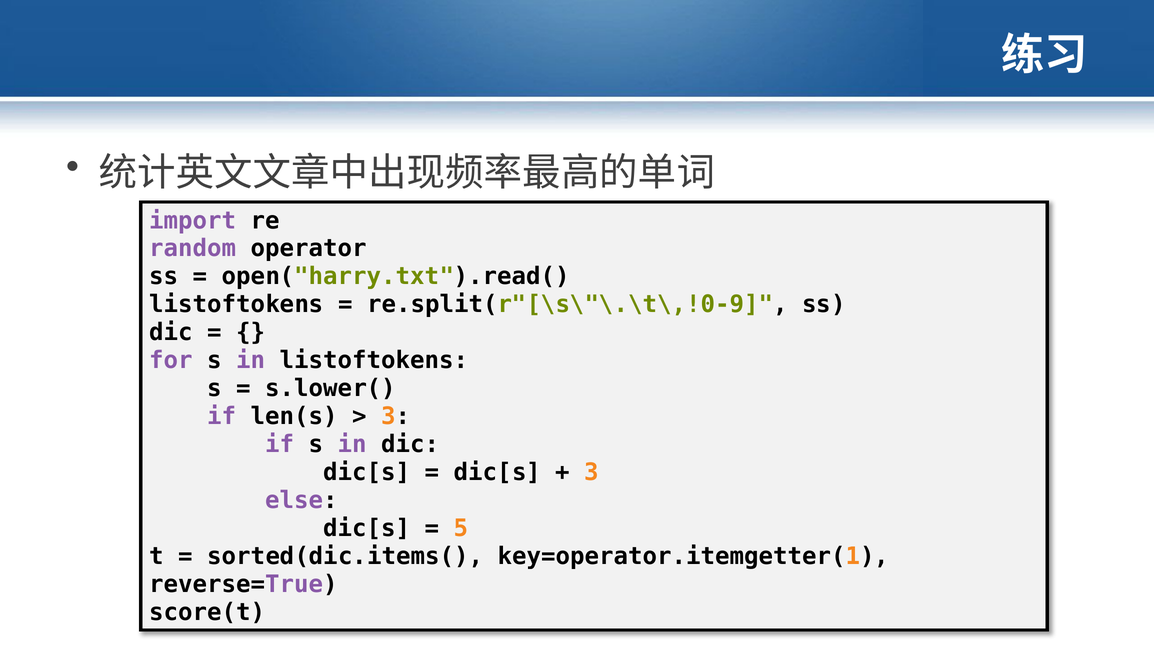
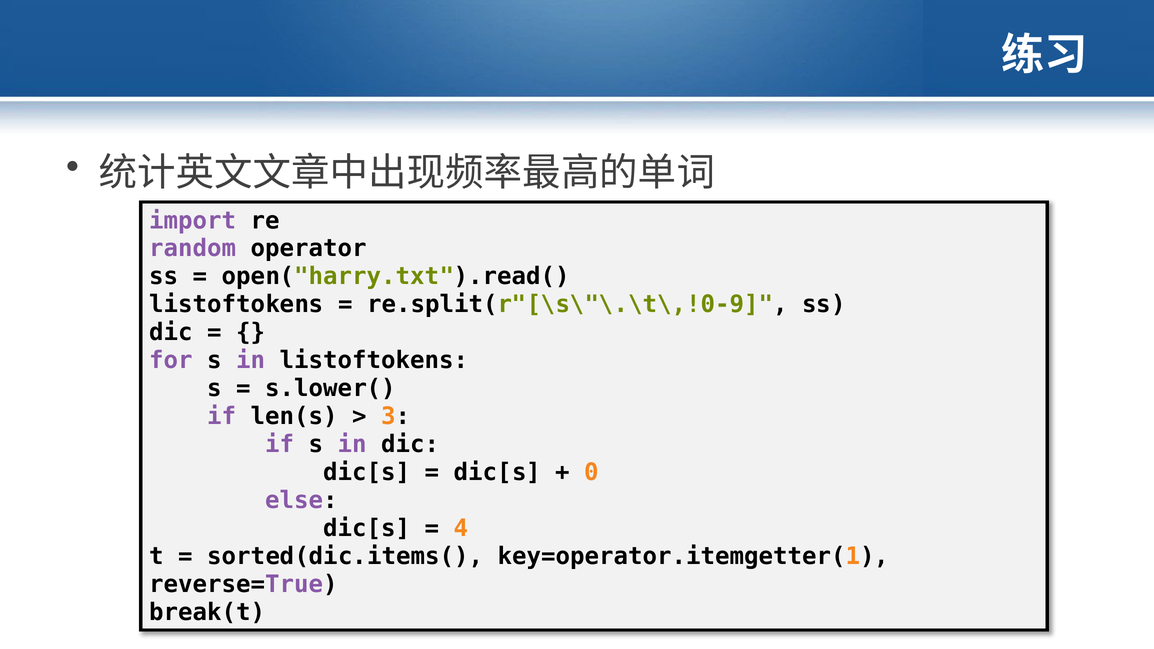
3 at (592, 472): 3 -> 0
5: 5 -> 4
score(t: score(t -> break(t
